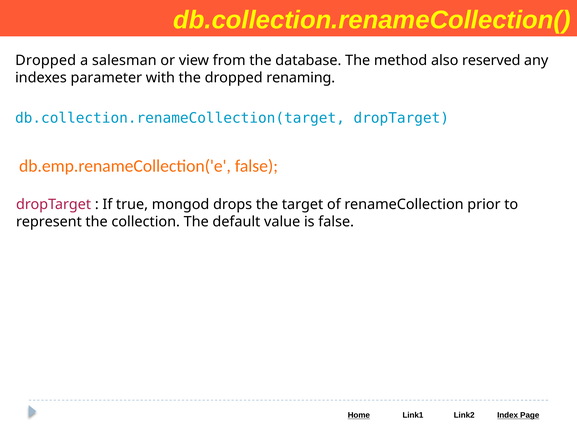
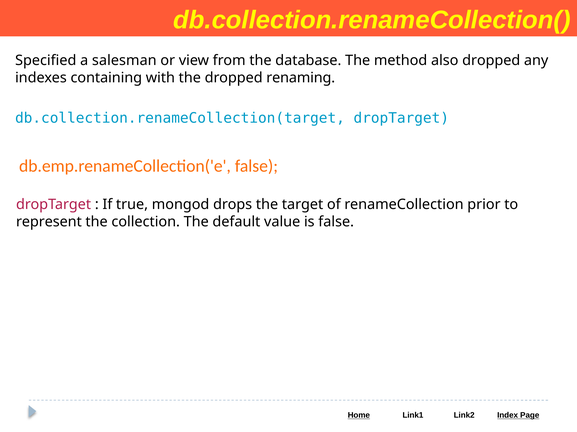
Dropped at (46, 61): Dropped -> Specified
also reserved: reserved -> dropped
parameter: parameter -> containing
